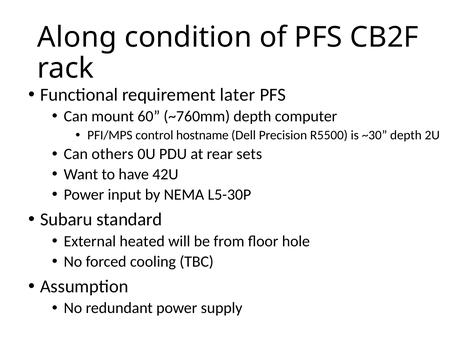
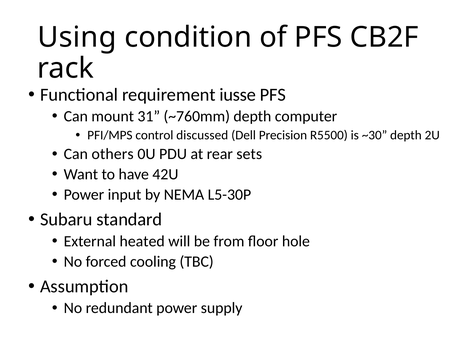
Along: Along -> Using
later: later -> iusse
60: 60 -> 31
hostname: hostname -> discussed
